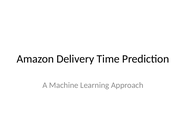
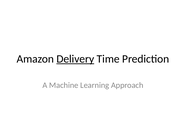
Delivery underline: none -> present
